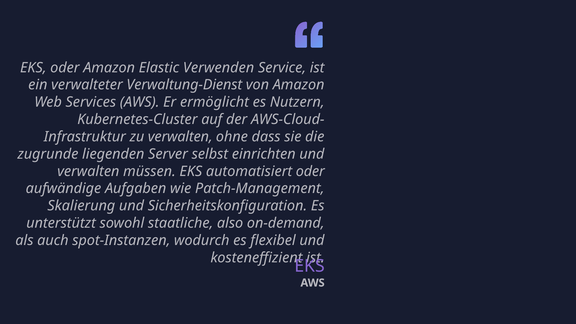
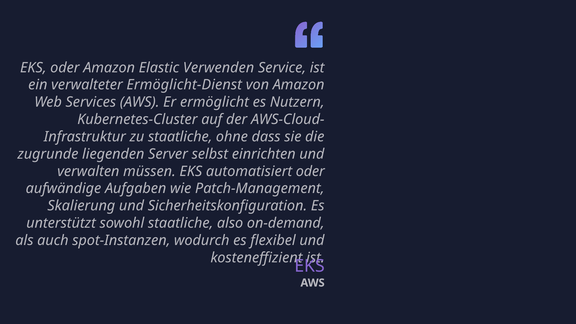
Verwaltung-Dienst: Verwaltung-Dienst -> Ermöglicht-Dienst
zu verwalten: verwalten -> staatliche
